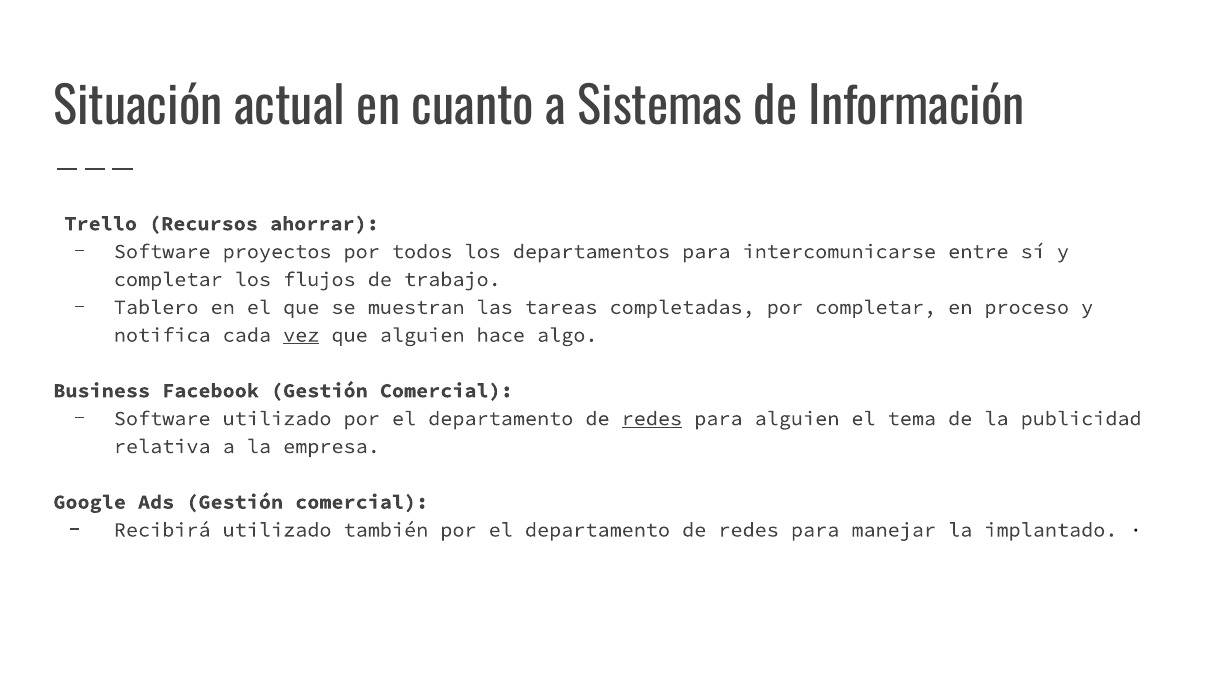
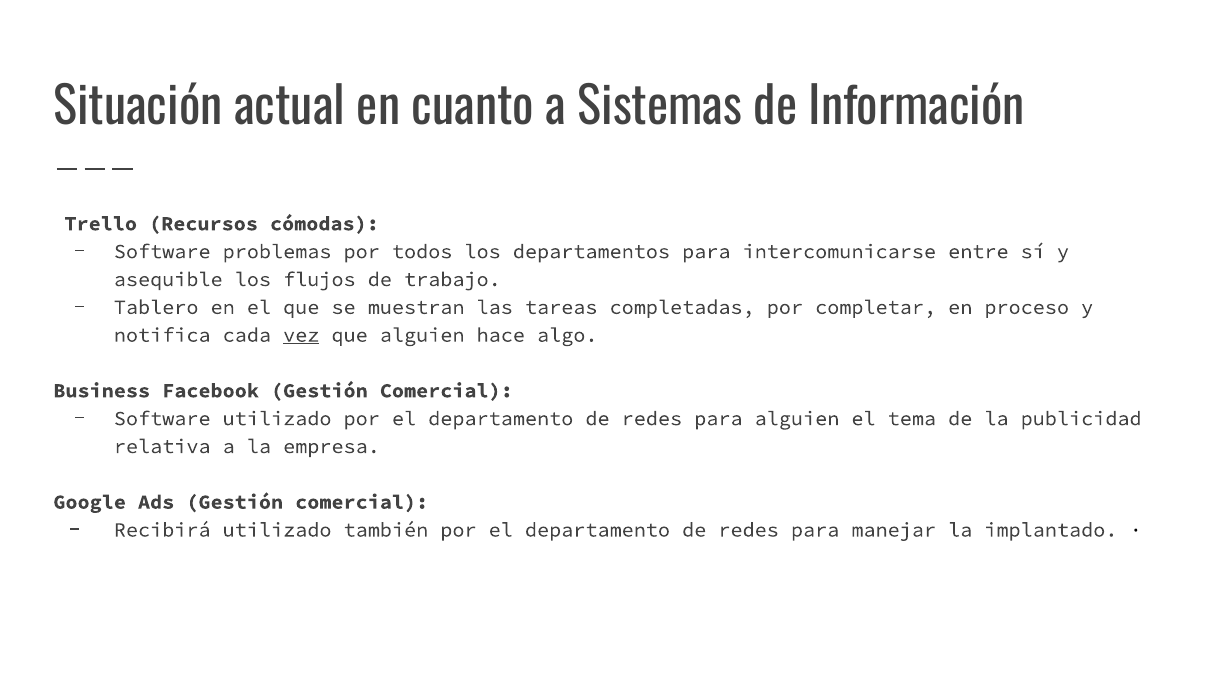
ahorrar: ahorrar -> cómodas
proyectos: proyectos -> problemas
completar at (168, 279): completar -> asequible
redes at (652, 418) underline: present -> none
